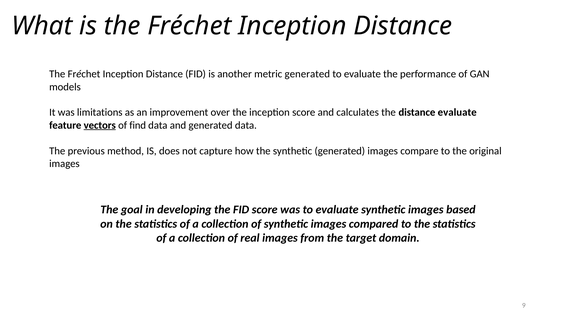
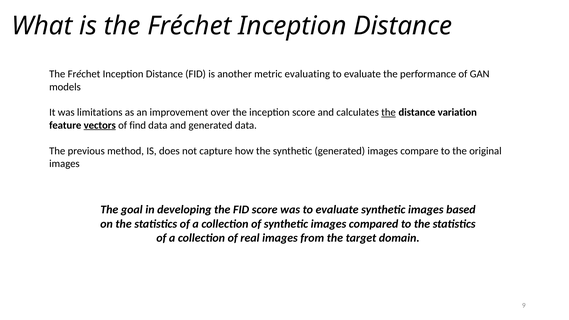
metric generated: generated -> evaluating
the at (389, 112) underline: none -> present
distance evaluate: evaluate -> variation
